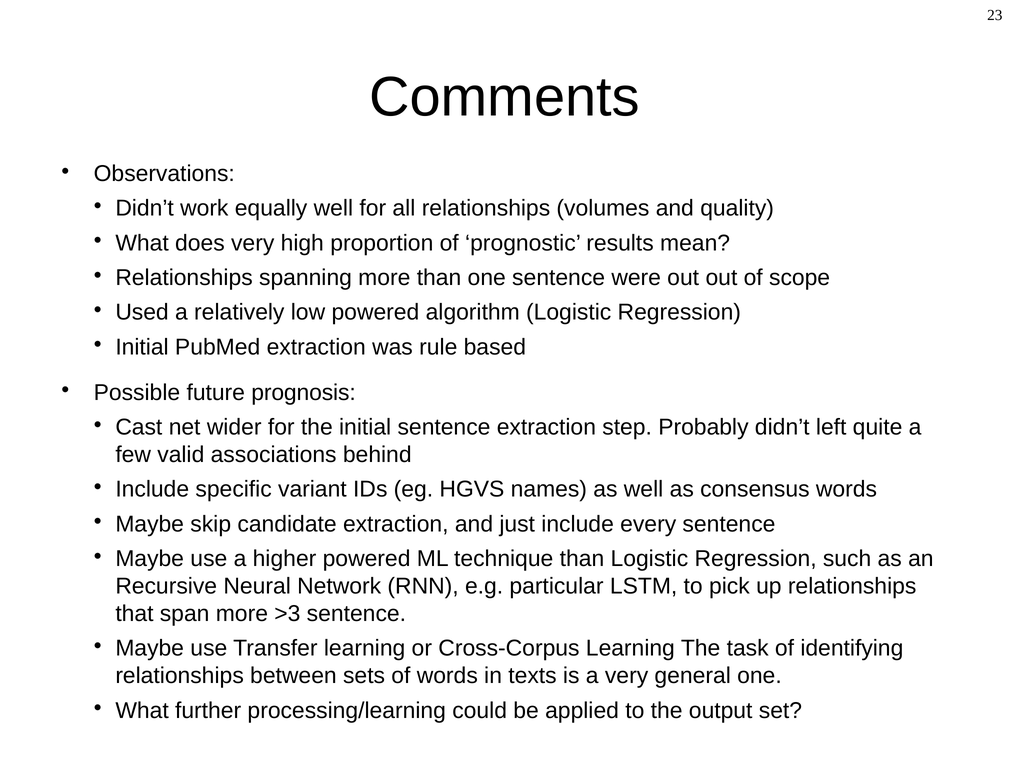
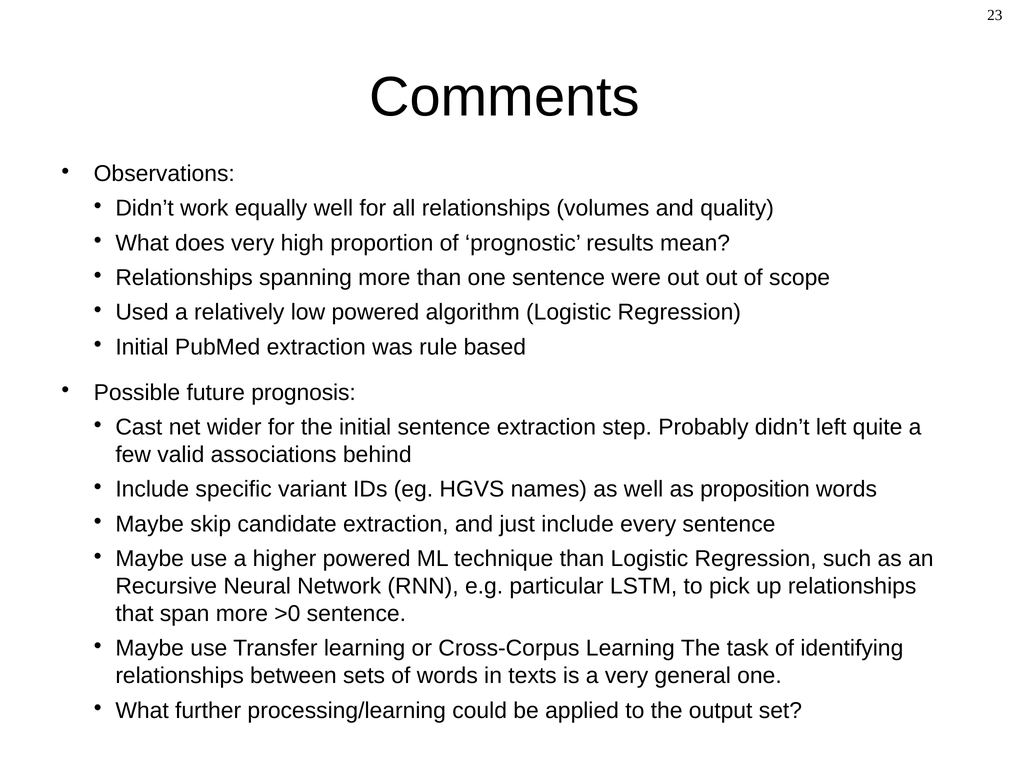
consensus: consensus -> proposition
>3: >3 -> >0
